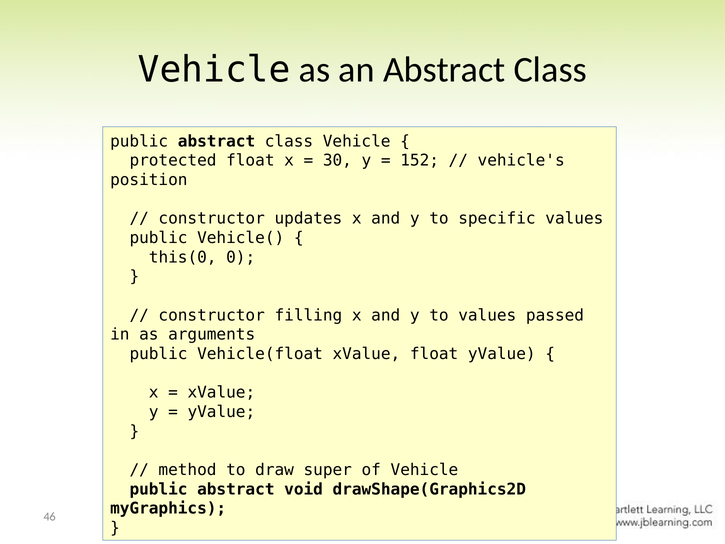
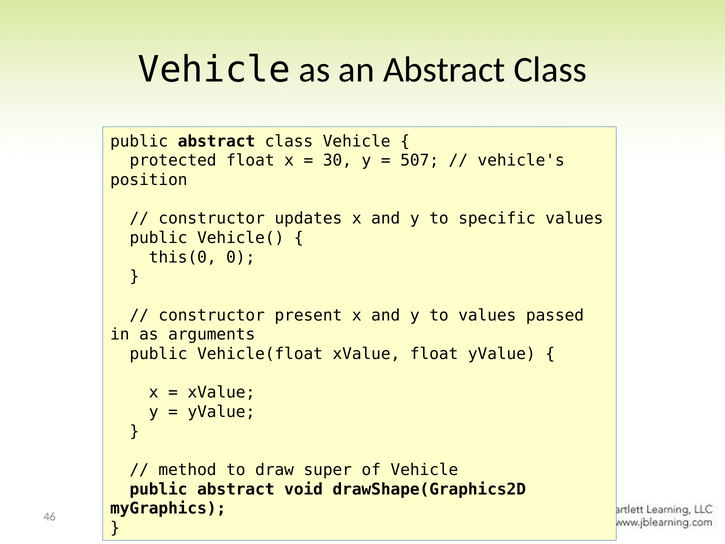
152: 152 -> 507
filling: filling -> present
